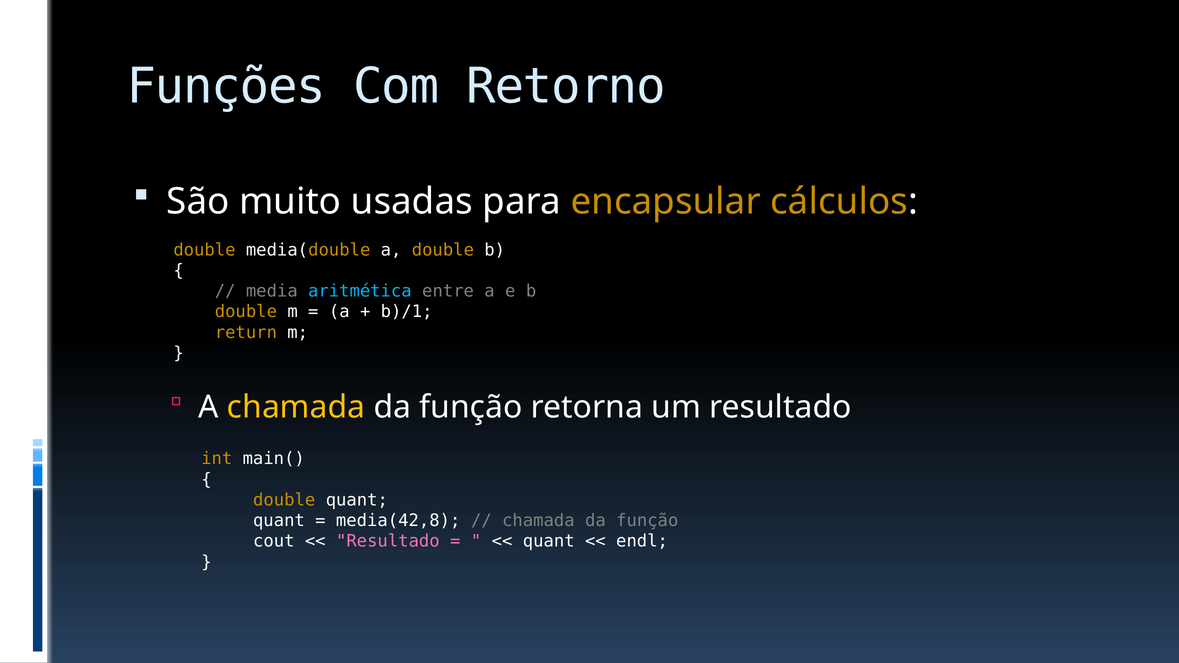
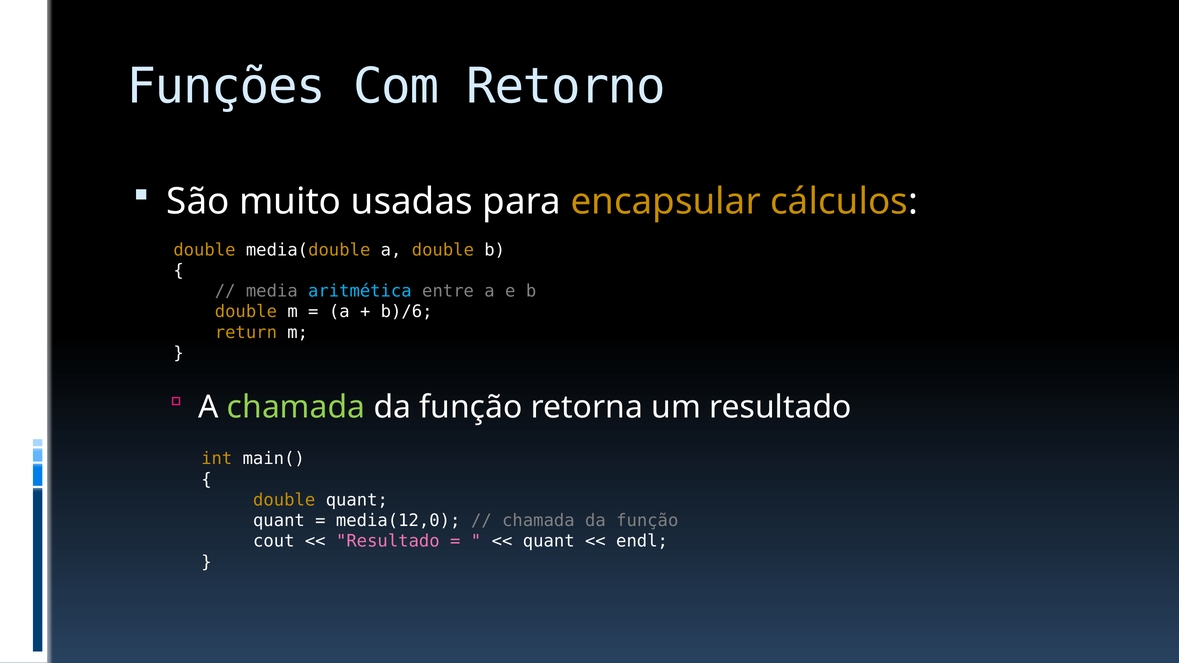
b)/1: b)/1 -> b)/6
chamada at (296, 407) colour: yellow -> light green
media(42,8: media(42,8 -> media(12,0
